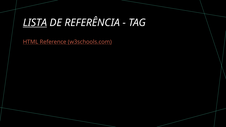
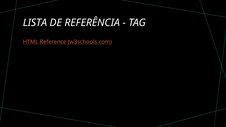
LISTA underline: present -> none
